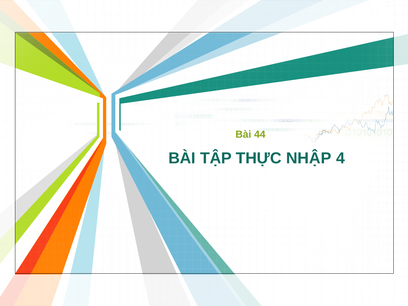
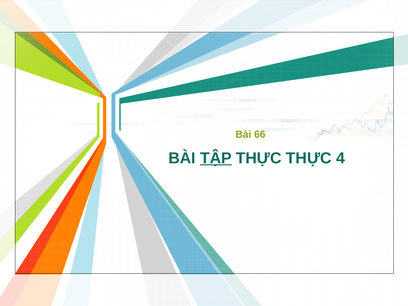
44: 44 -> 66
TẬP underline: none -> present
THỰC NHẬP: NHẬP -> THỰC
